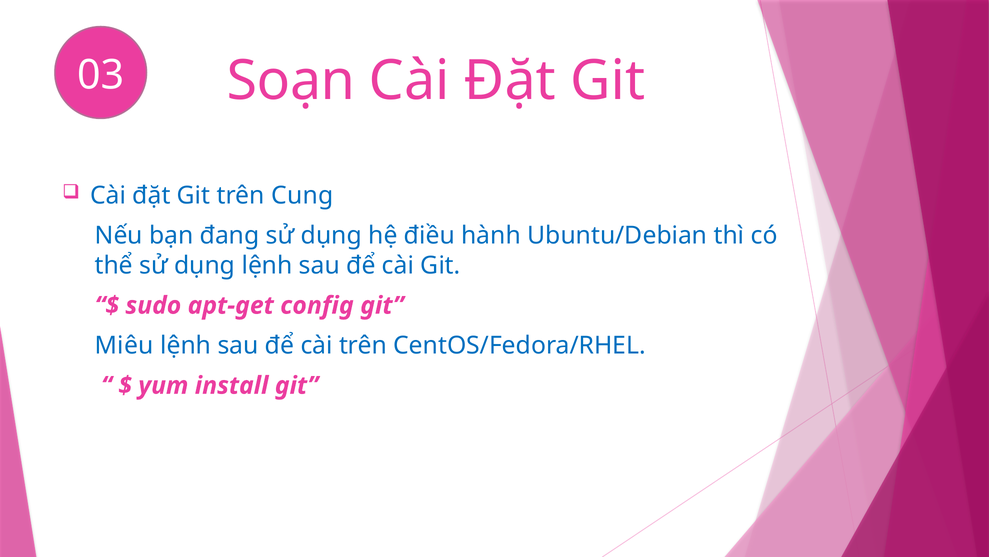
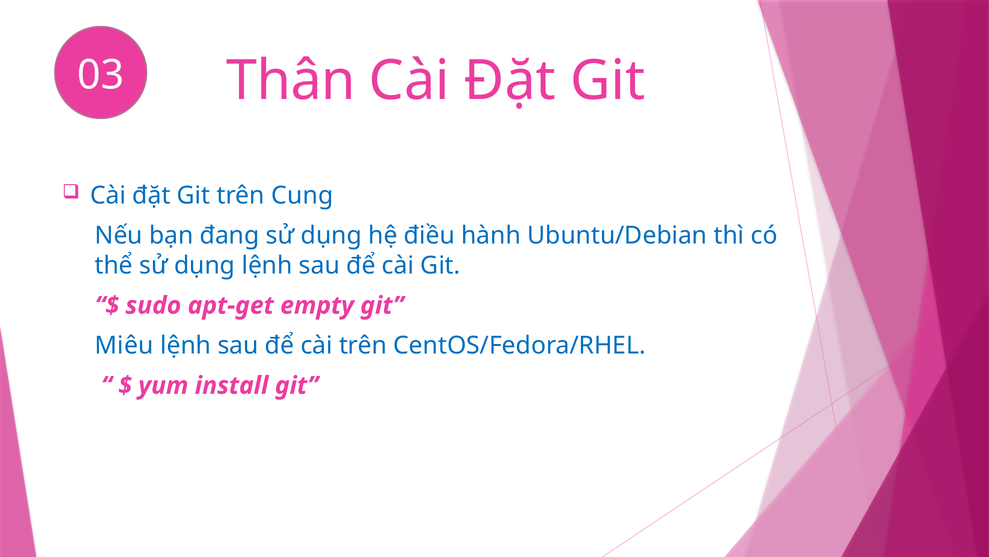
Soạn: Soạn -> Thân
config: config -> empty
